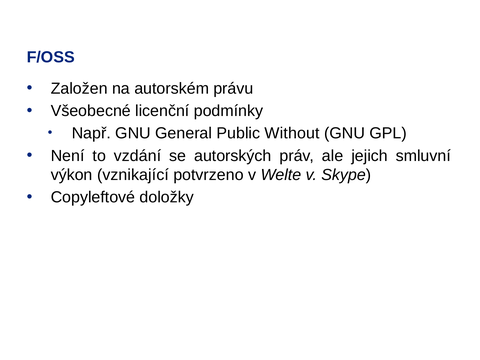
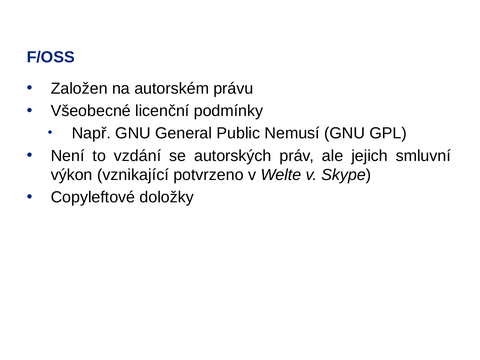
Without: Without -> Nemusí
